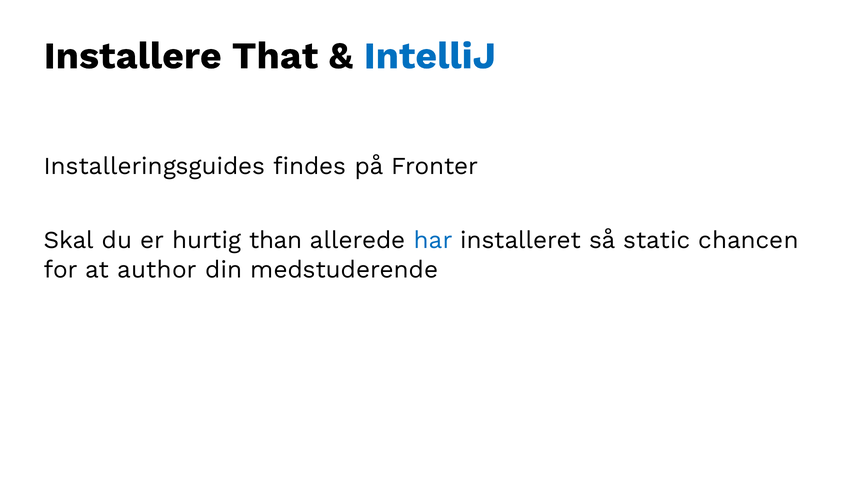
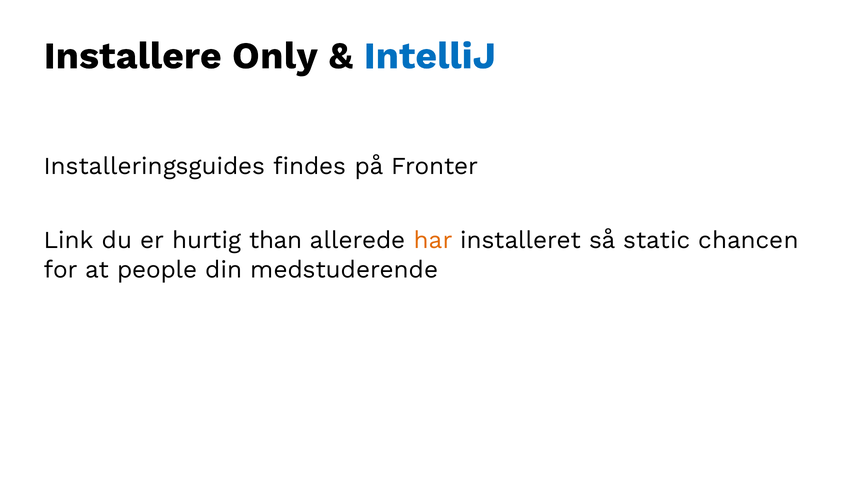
That: That -> Only
Skal: Skal -> Link
har colour: blue -> orange
author: author -> people
